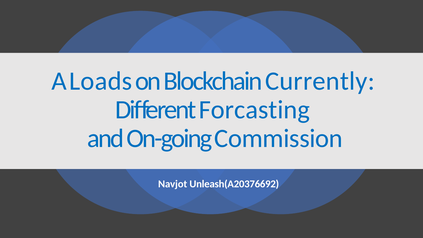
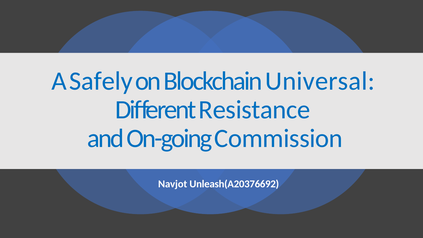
Loads: Loads -> Safely
Currently: Currently -> Universal
Forcasting: Forcasting -> Resistance
